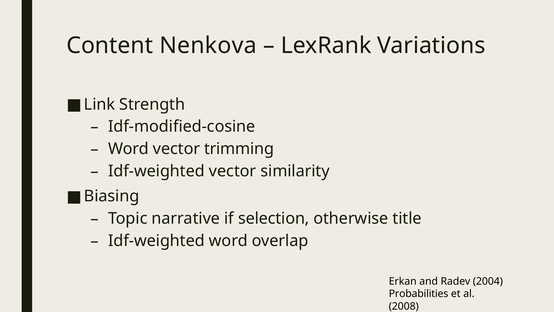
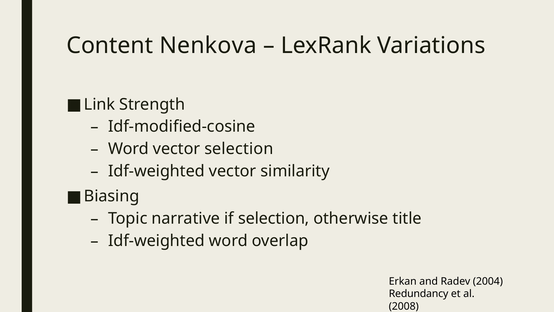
vector trimming: trimming -> selection
Probabilities: Probabilities -> Redundancy
